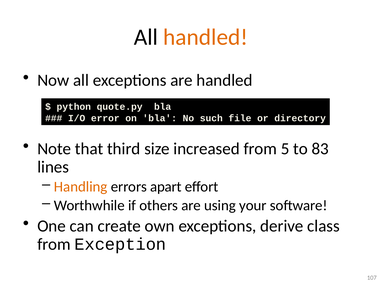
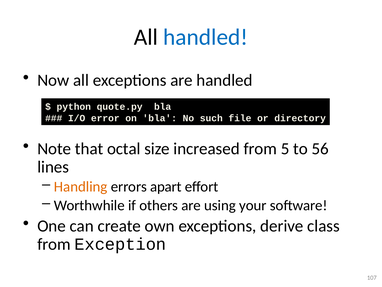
handled at (206, 37) colour: orange -> blue
third: third -> octal
83: 83 -> 56
